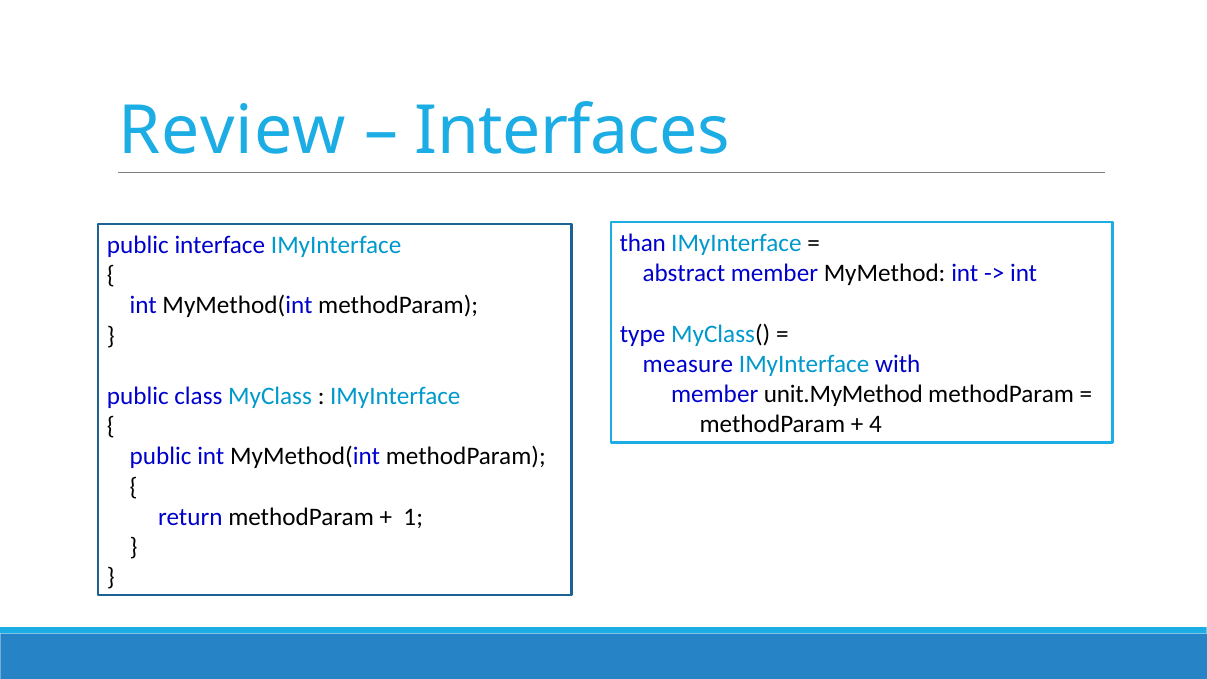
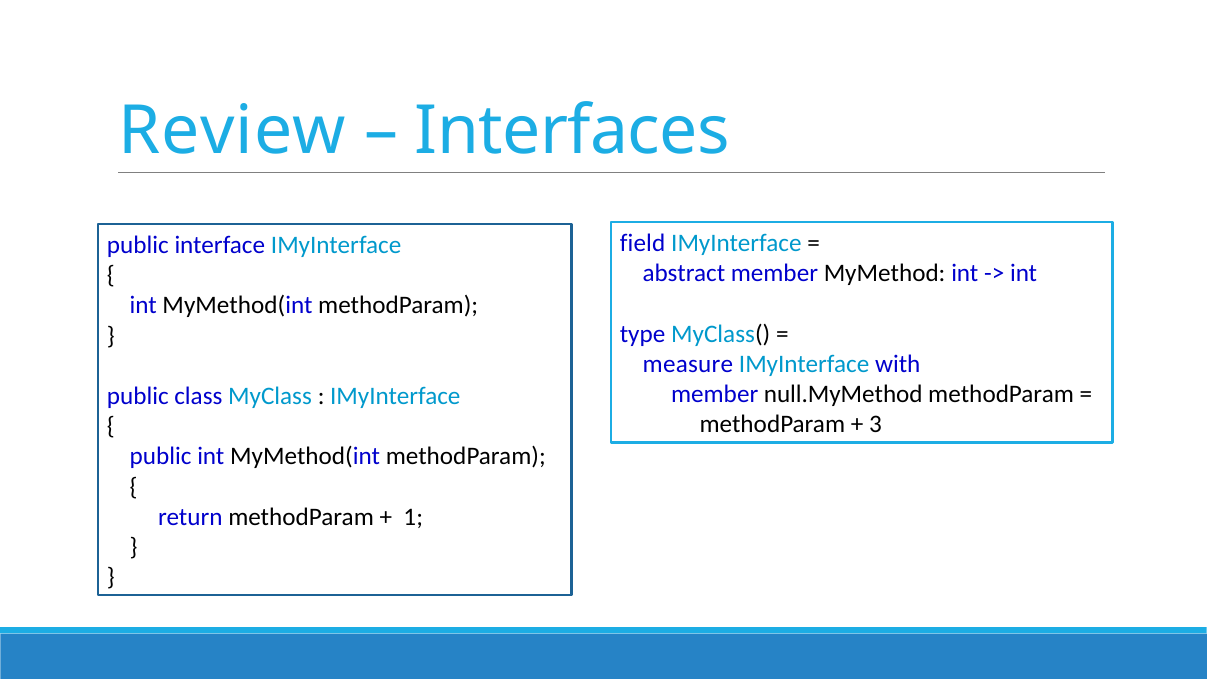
than: than -> field
unit.MyMethod: unit.MyMethod -> null.MyMethod
4: 4 -> 3
